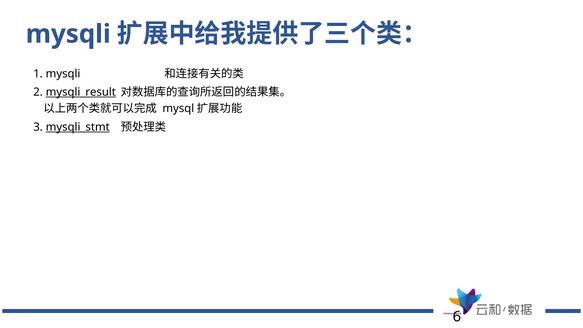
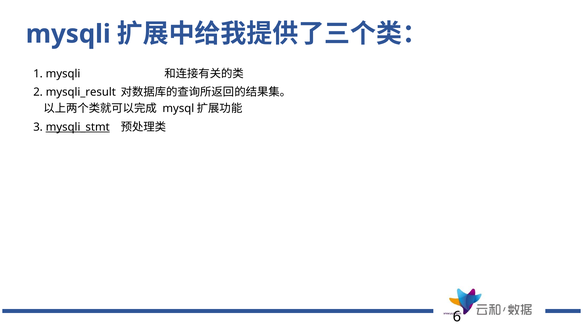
mysqli_result underline: present -> none
